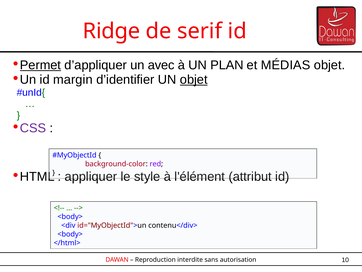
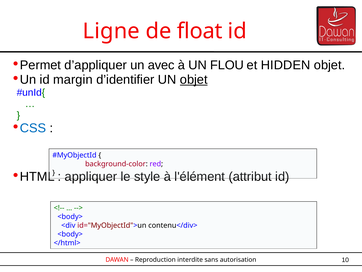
Ridge: Ridge -> Ligne
serif: serif -> float
Permet underline: present -> none
PLAN: PLAN -> FLOU
MÉDIAS: MÉDIAS -> HIDDEN
CSS colour: purple -> blue
